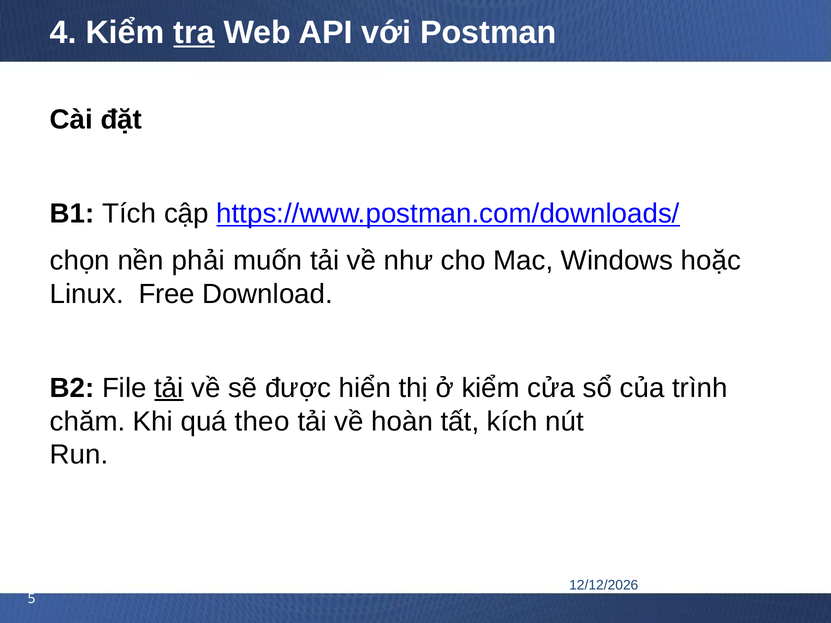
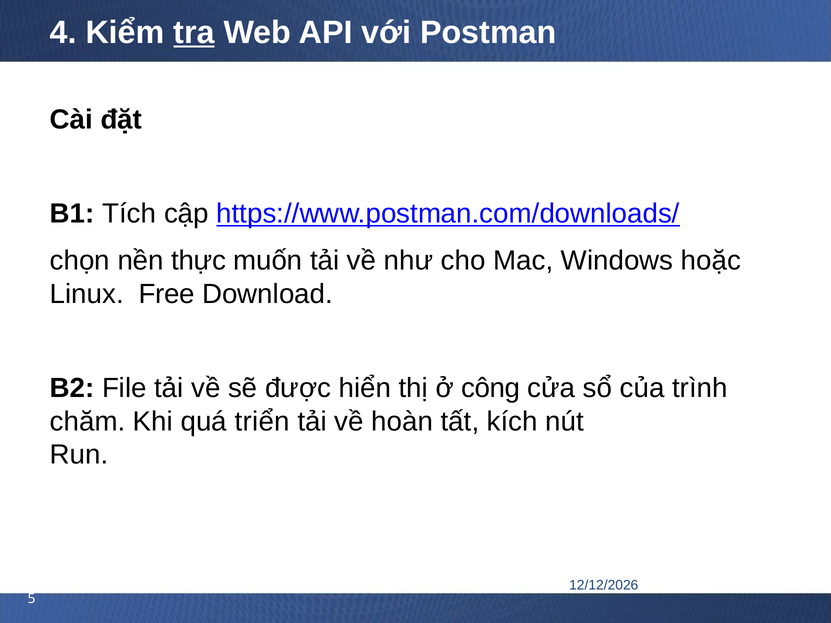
phải: phải -> thực
tải at (169, 388) underline: present -> none
ở kiểm: kiểm -> công
theo: theo -> triển
